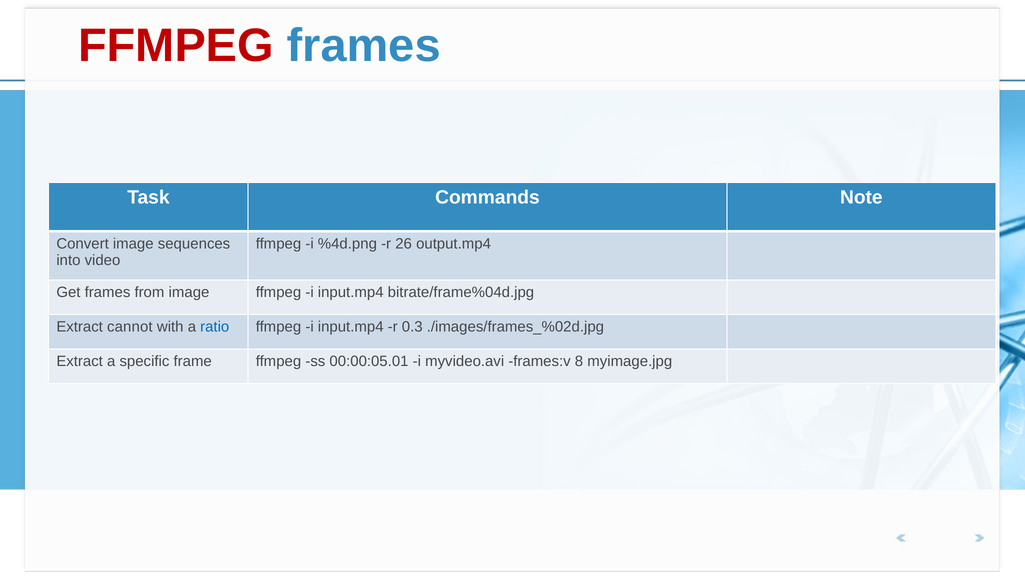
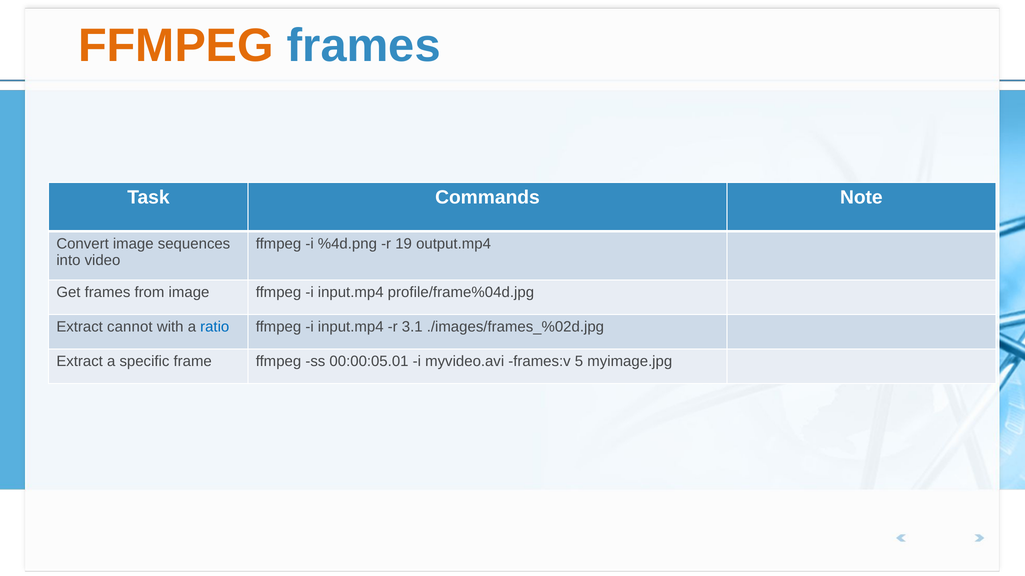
FFMPEG at (176, 46) colour: red -> orange
26: 26 -> 19
bitrate/frame%04d.jpg: bitrate/frame%04d.jpg -> profile/frame%04d.jpg
0.3: 0.3 -> 3.1
8: 8 -> 5
